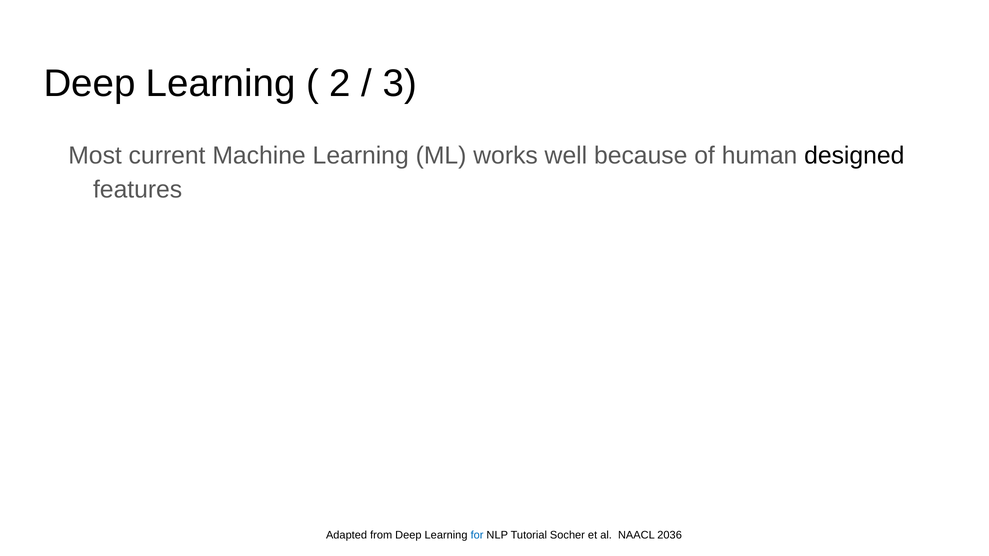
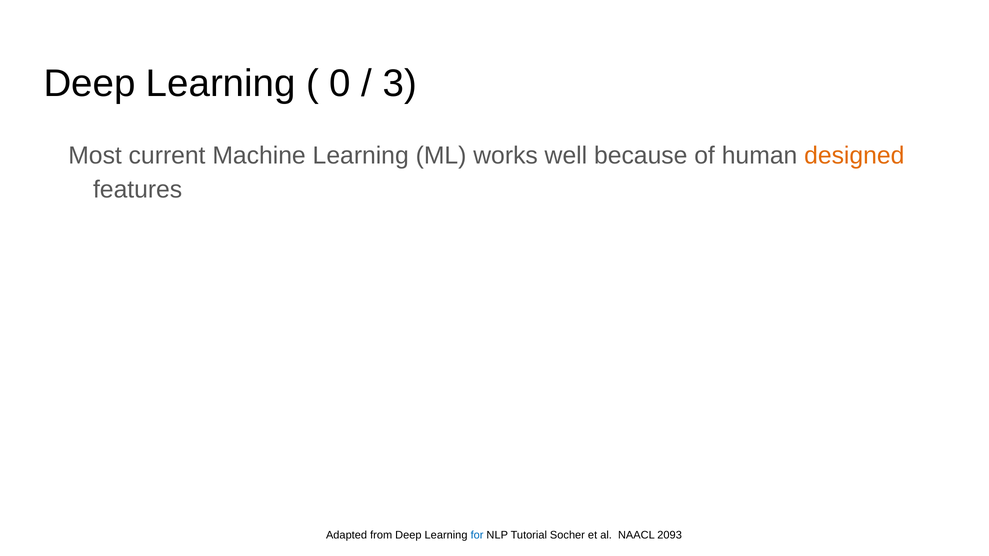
2: 2 -> 0
designed colour: black -> orange
2036: 2036 -> 2093
